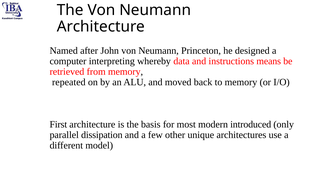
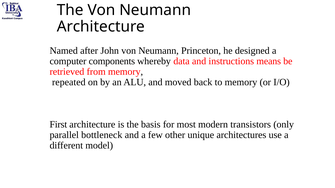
interpreting: interpreting -> components
introduced: introduced -> transistors
dissipation: dissipation -> bottleneck
